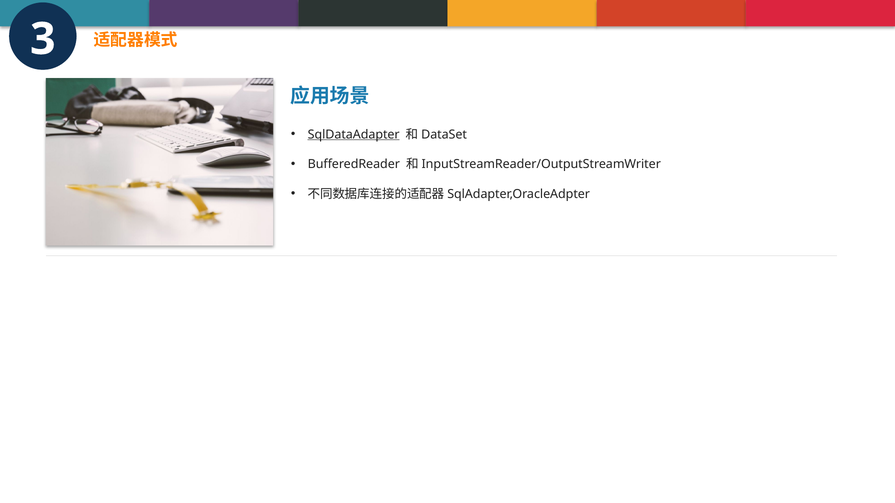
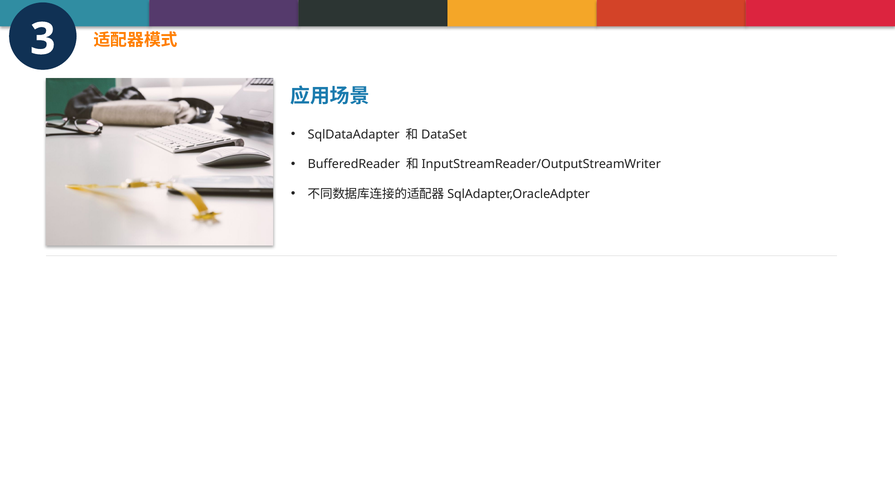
SqlDataAdapter underline: present -> none
